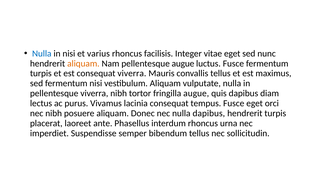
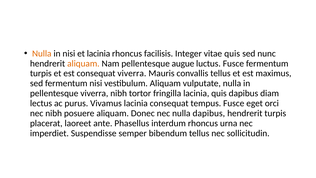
Nulla at (42, 53) colour: blue -> orange
et varius: varius -> lacinia
vitae eget: eget -> quis
fringilla augue: augue -> lacinia
